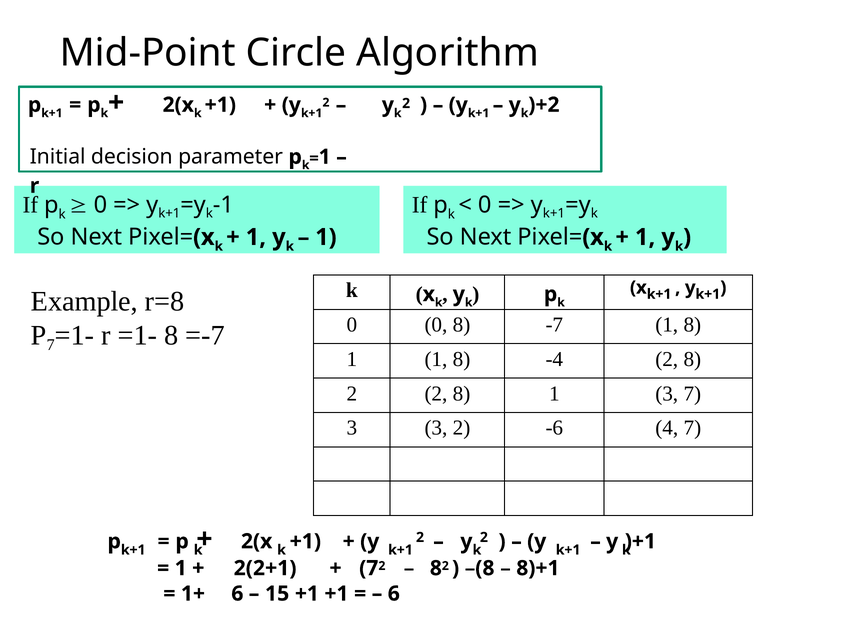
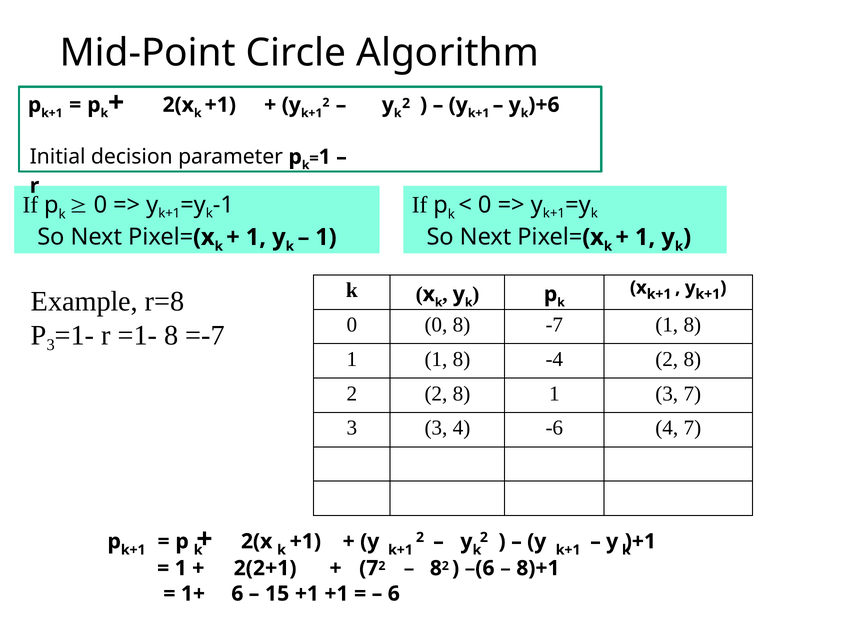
)+2: )+2 -> )+6
P 7: 7 -> 3
3 2: 2 -> 4
–(8: –(8 -> –(6
